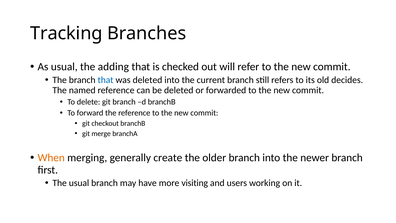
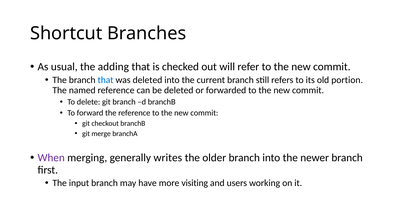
Tracking: Tracking -> Shortcut
decides: decides -> portion
When colour: orange -> purple
create: create -> writes
The usual: usual -> input
